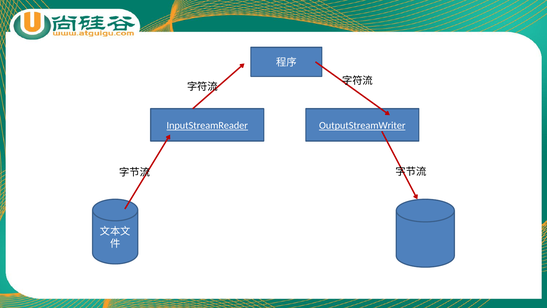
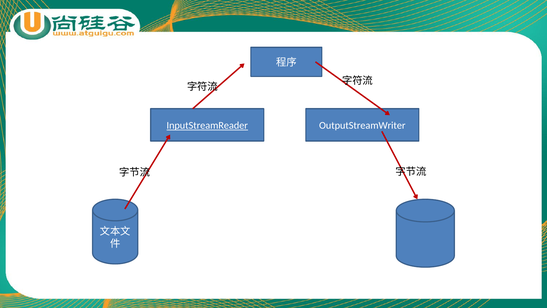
OutputStreamWriter underline: present -> none
